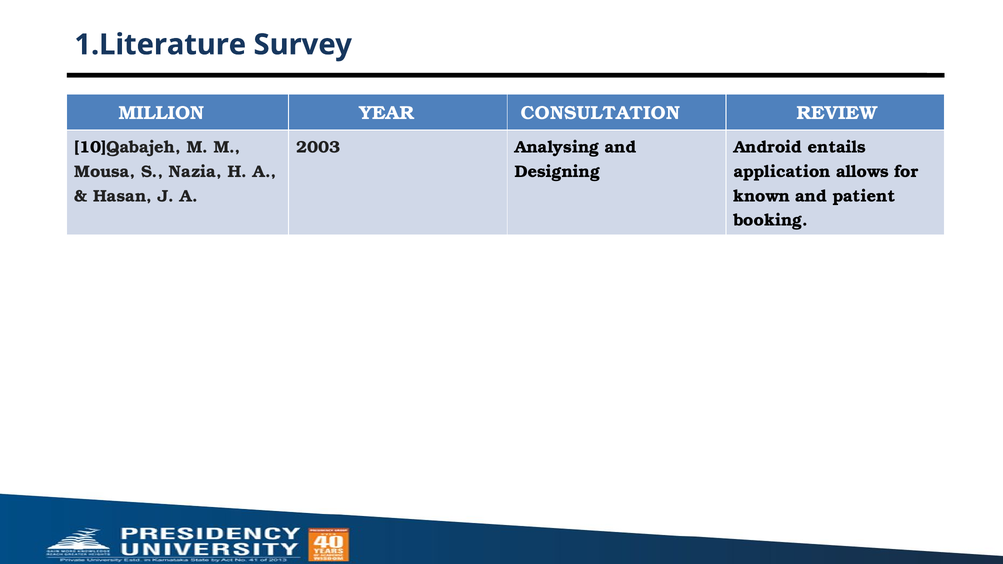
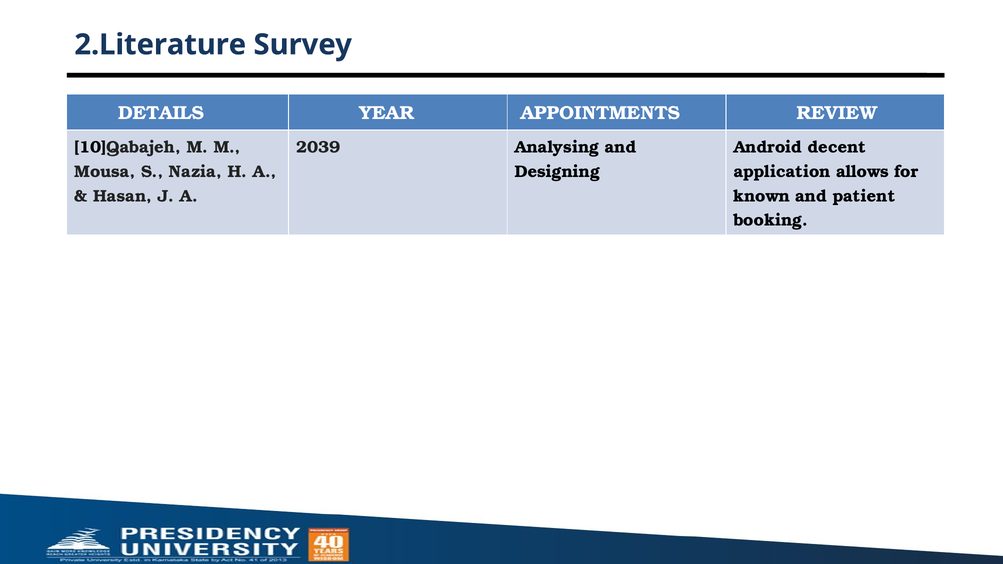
1.Literature: 1.Literature -> 2.Literature
MILLION: MILLION -> DETAILS
CONSULTATION: CONSULTATION -> APPOINTMENTS
2003: 2003 -> 2039
entails: entails -> decent
